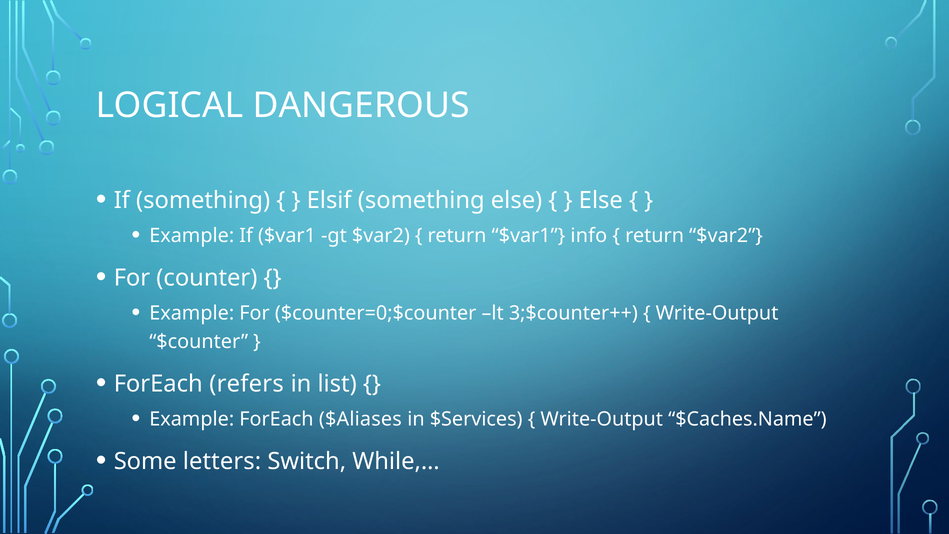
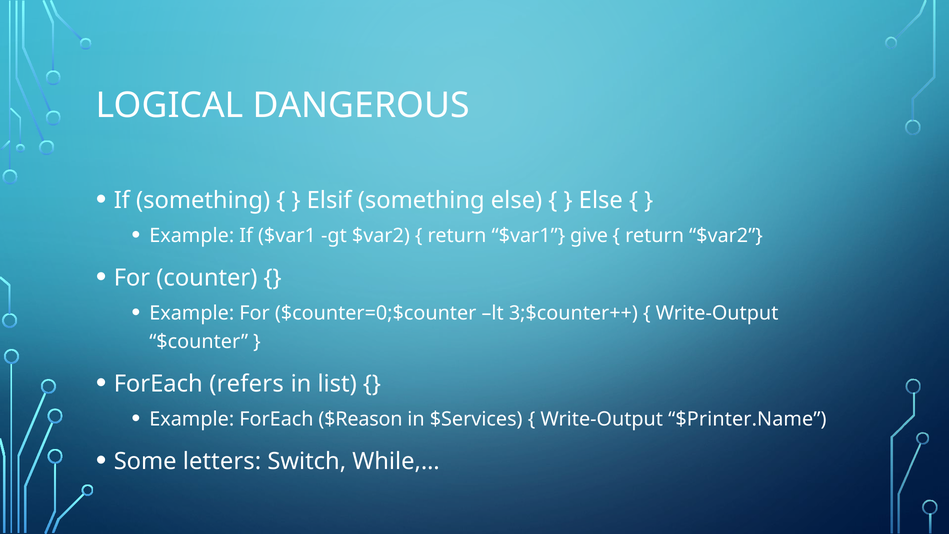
info: info -> give
$Aliases: $Aliases -> $Reason
$Caches.Name: $Caches.Name -> $Printer.Name
